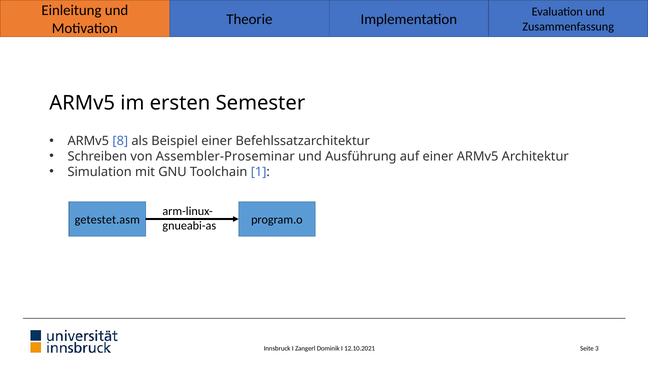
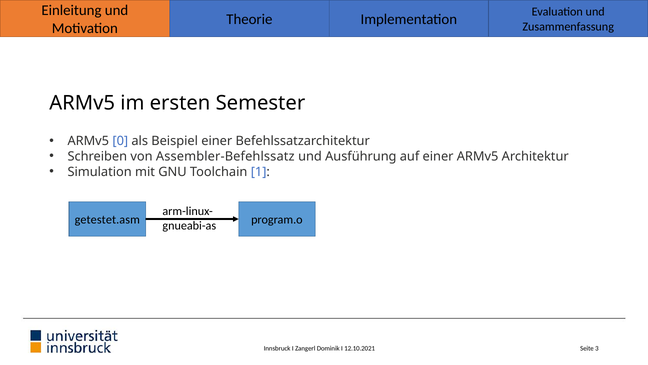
8: 8 -> 0
Assembler-Proseminar: Assembler-Proseminar -> Assembler-Befehlssatz
